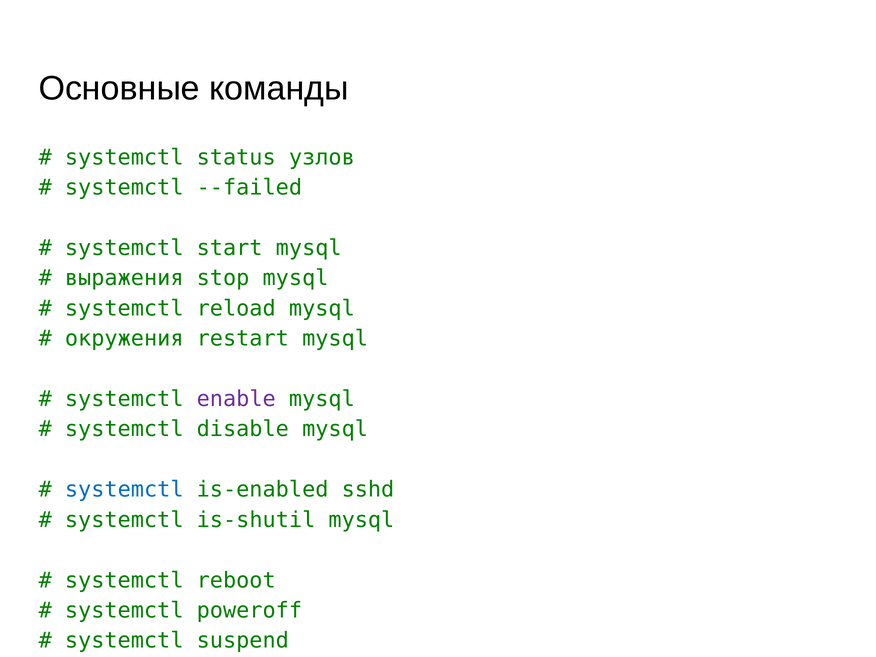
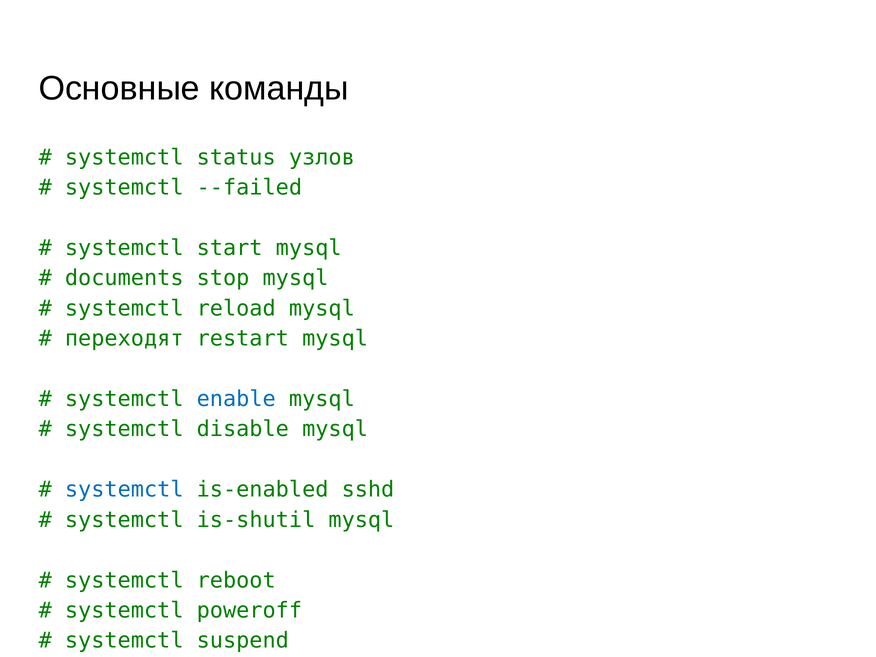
выражения: выражения -> documents
окружения: окружения -> переходят
enable colour: purple -> blue
